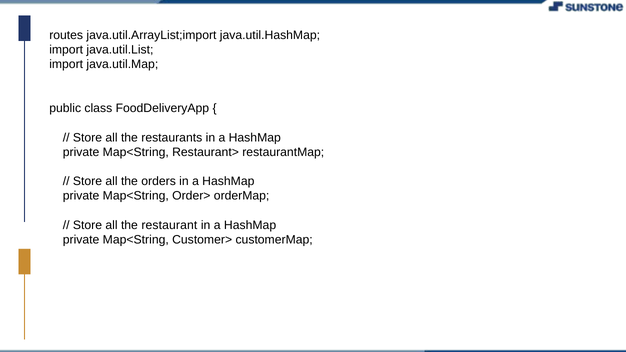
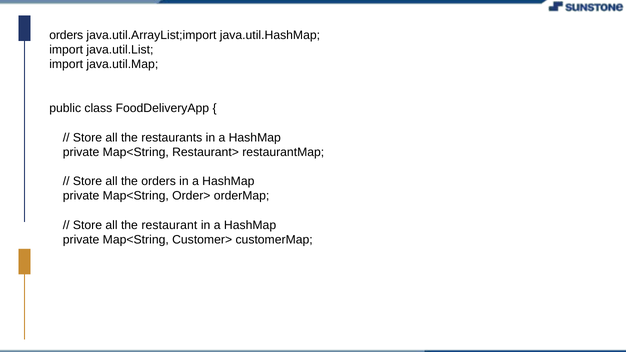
routes at (66, 35): routes -> orders
